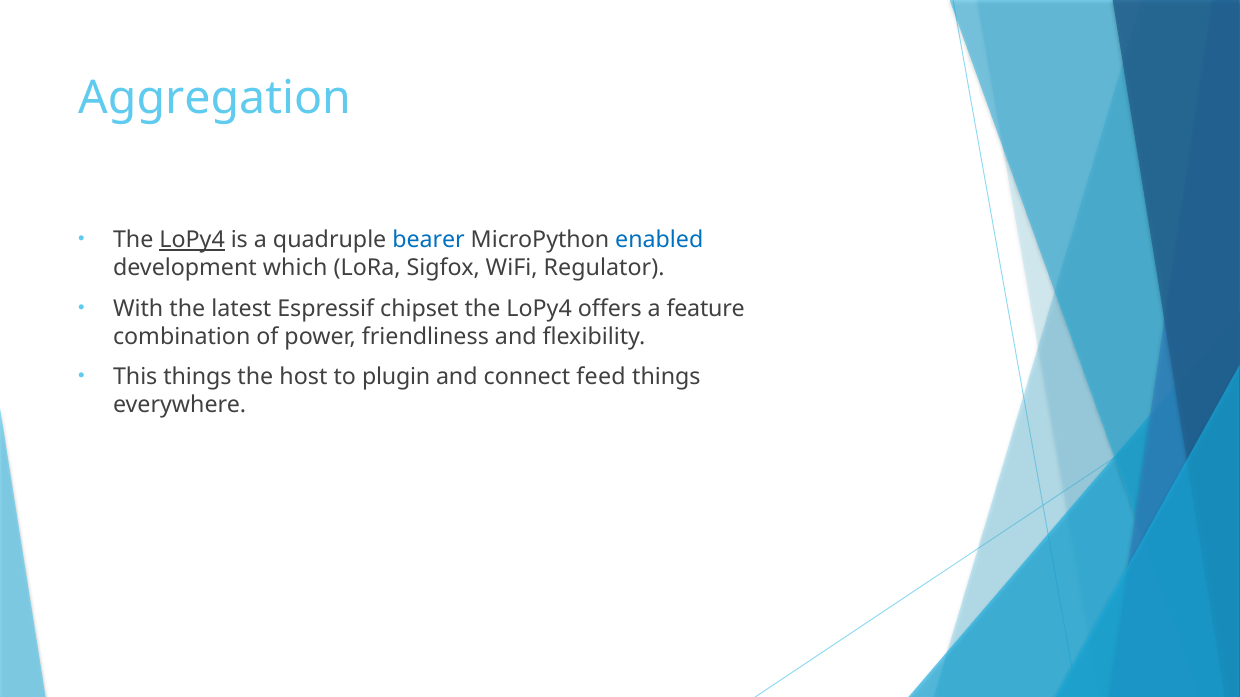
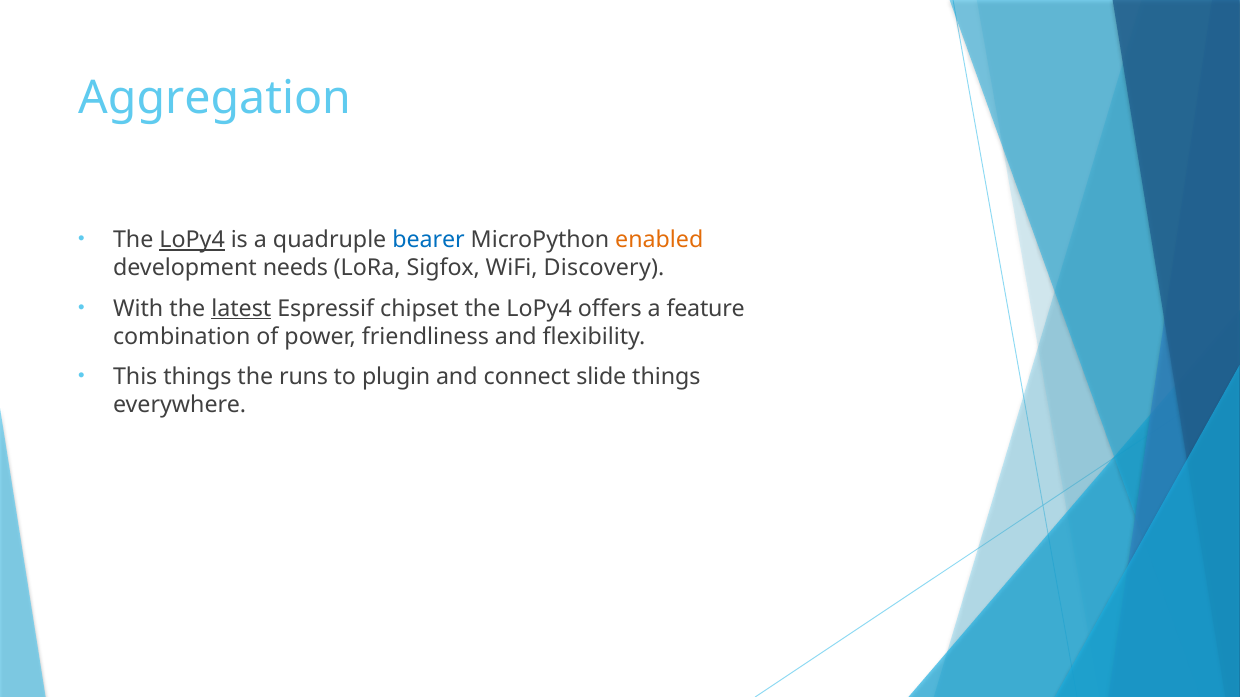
enabled colour: blue -> orange
which: which -> needs
Regulator: Regulator -> Discovery
latest underline: none -> present
host: host -> runs
feed: feed -> slide
